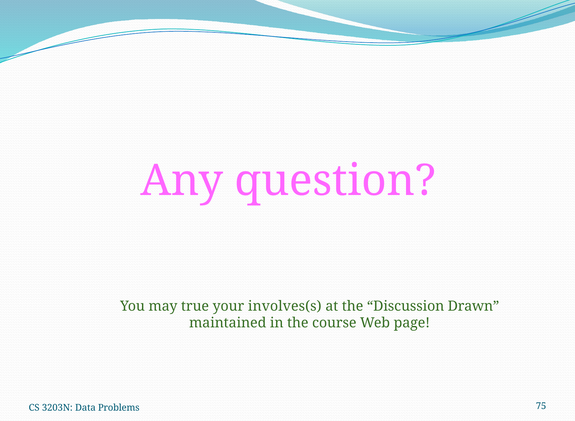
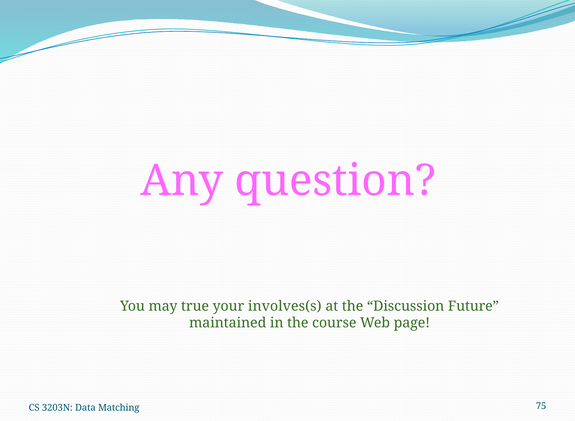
Drawn: Drawn -> Future
Problems: Problems -> Matching
